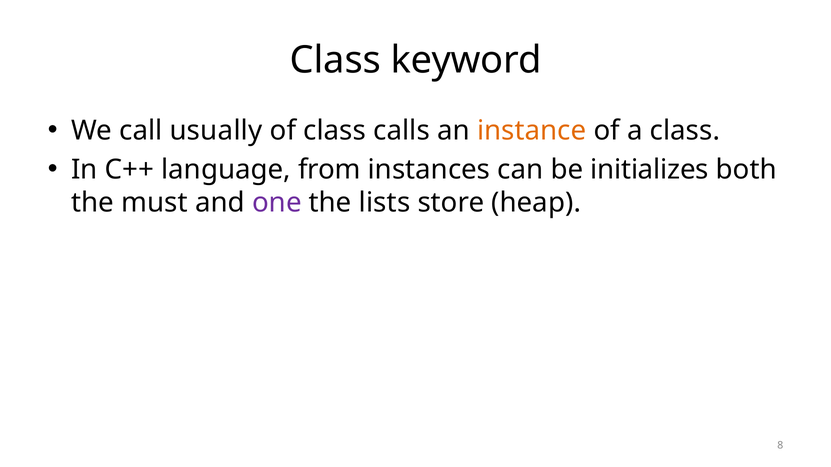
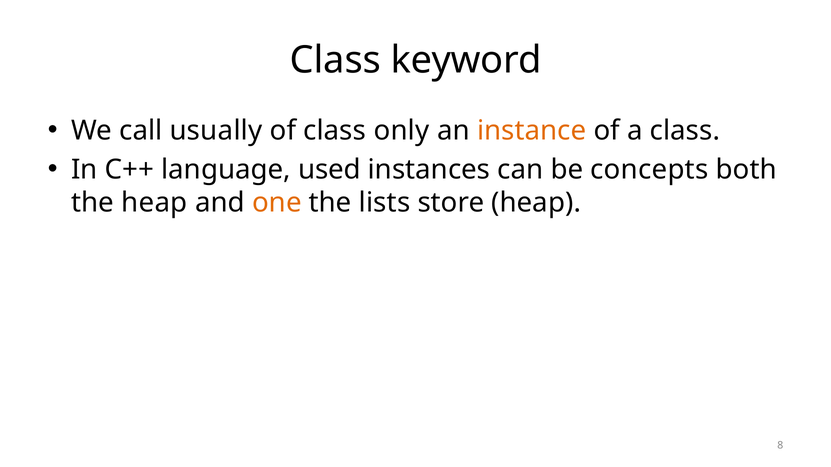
calls: calls -> only
from: from -> used
initializes: initializes -> concepts
the must: must -> heap
one colour: purple -> orange
